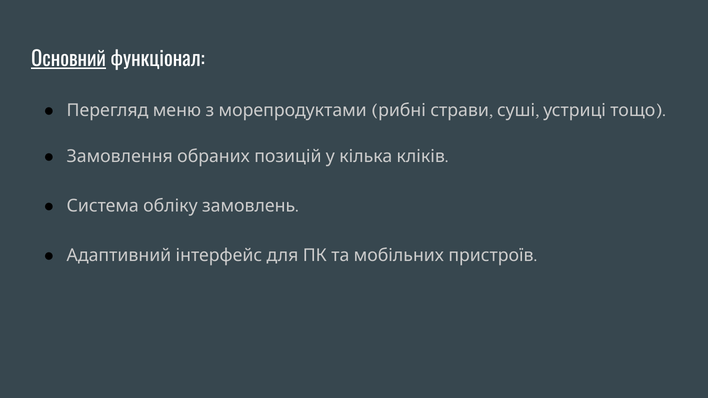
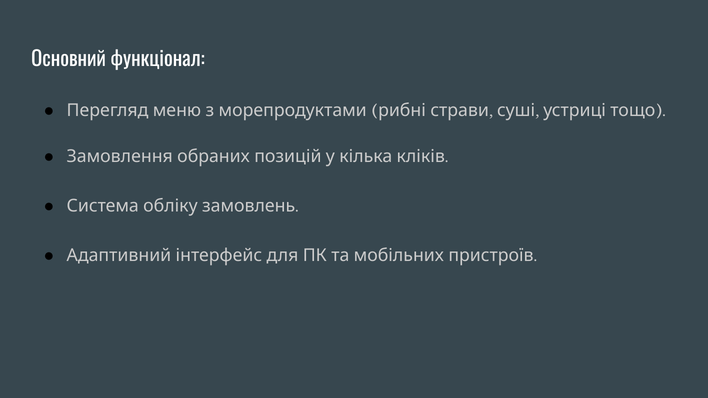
Основний underline: present -> none
